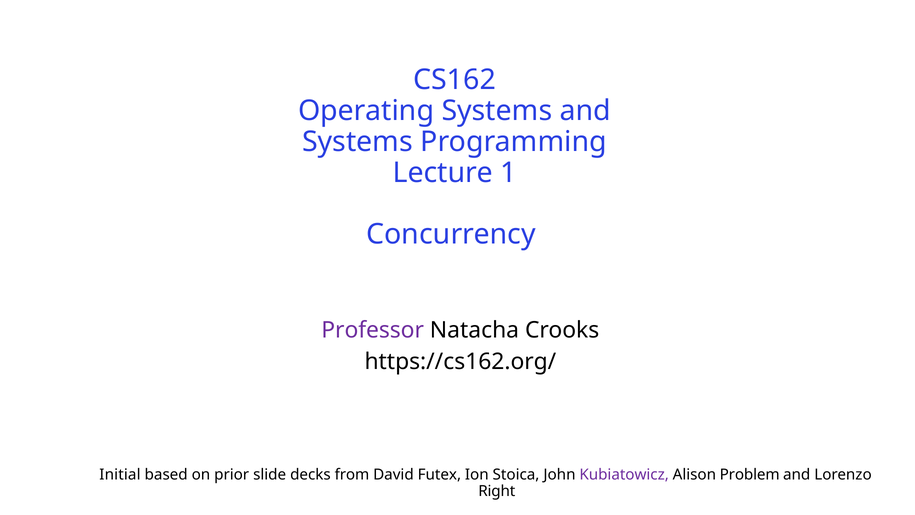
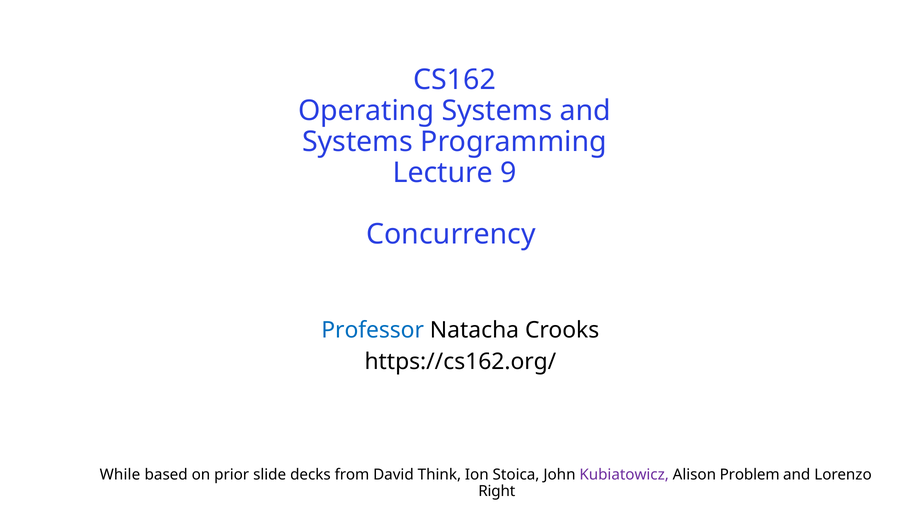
1: 1 -> 9
Professor colour: purple -> blue
Initial: Initial -> While
Futex: Futex -> Think
